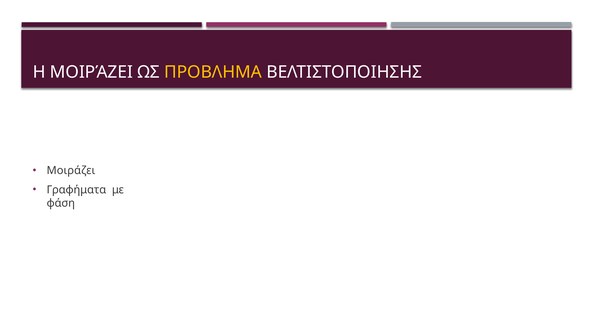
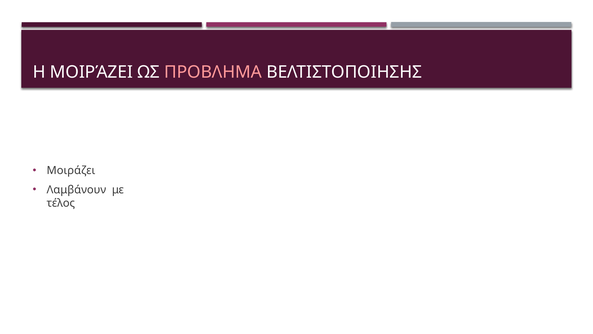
ΠΡΟΒΛΗΜΑ colour: yellow -> pink
Γραφήματα: Γραφήματα -> Λαμβάνουν
φάση: φάση -> τέλος
